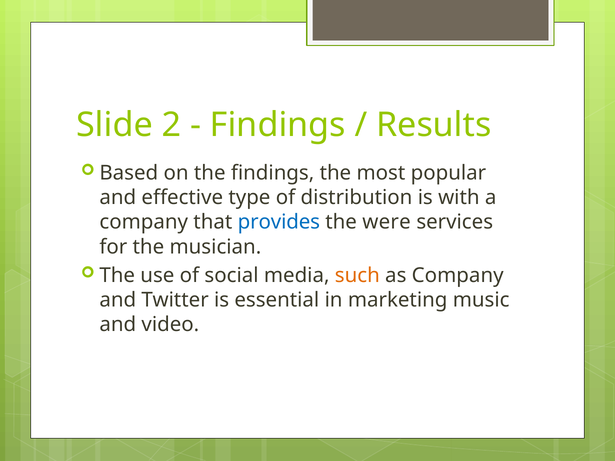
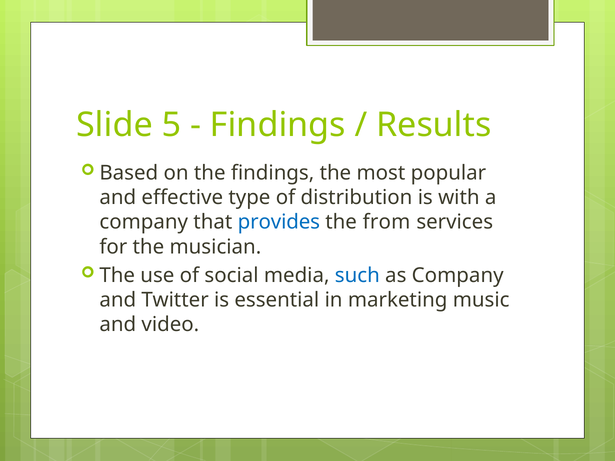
2: 2 -> 5
were: were -> from
such colour: orange -> blue
